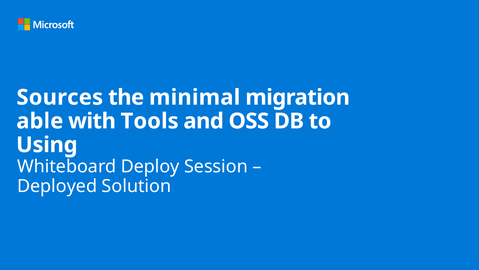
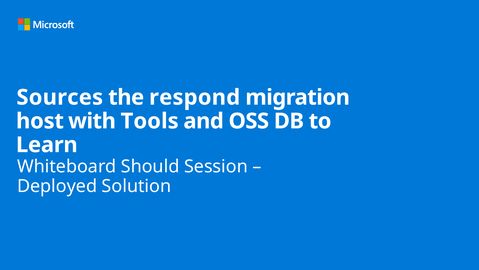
minimal: minimal -> respond
able: able -> host
Using: Using -> Learn
Deploy: Deploy -> Should
